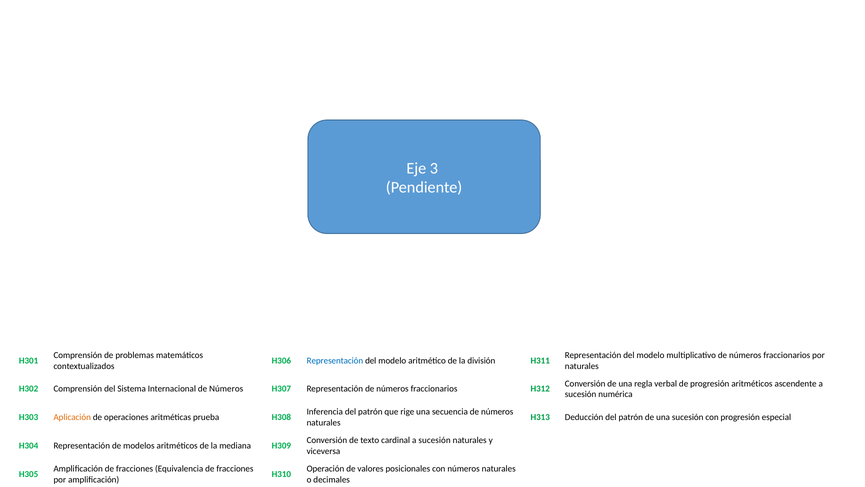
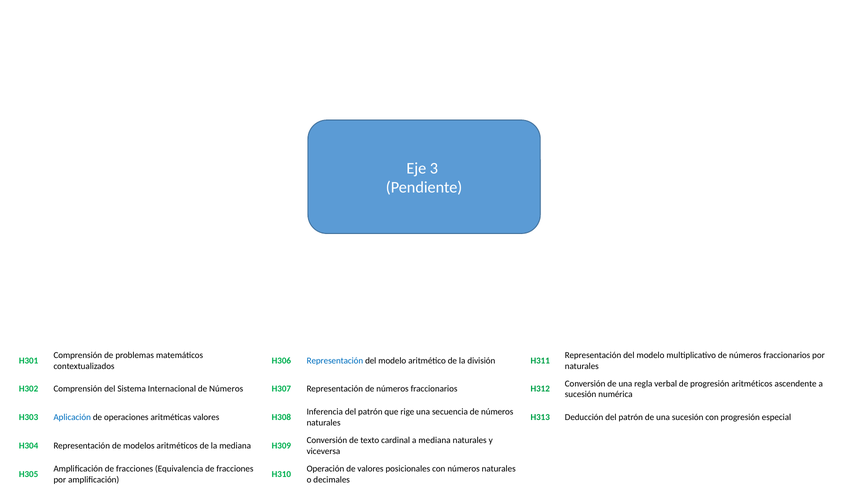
Aplicación colour: orange -> blue
aritméticas prueba: prueba -> valores
cardinal a sucesión: sucesión -> mediana
